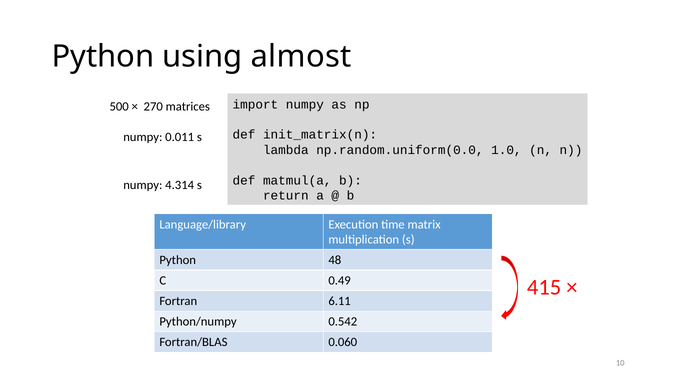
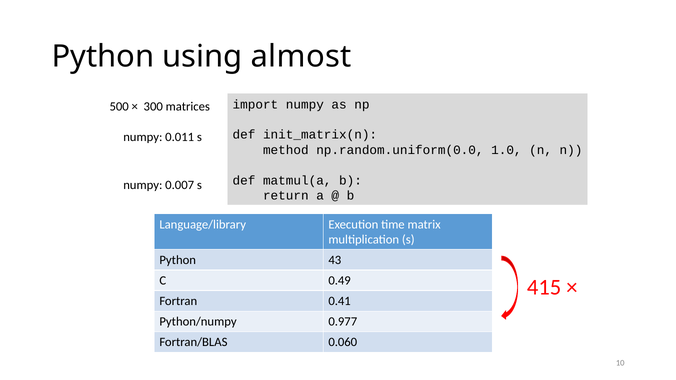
270: 270 -> 300
lambda: lambda -> method
4.314: 4.314 -> 0.007
48: 48 -> 43
6.11: 6.11 -> 0.41
0.542: 0.542 -> 0.977
